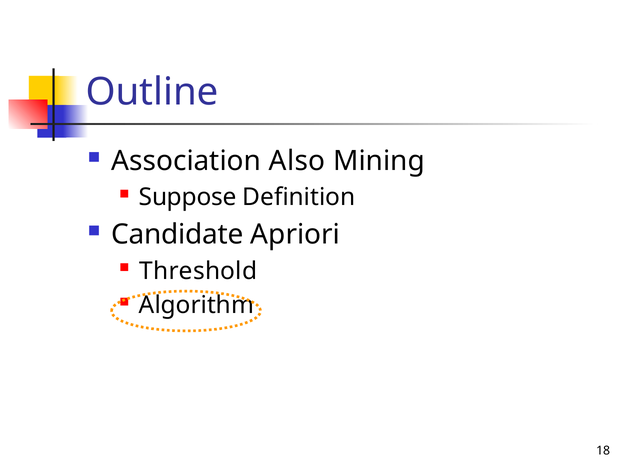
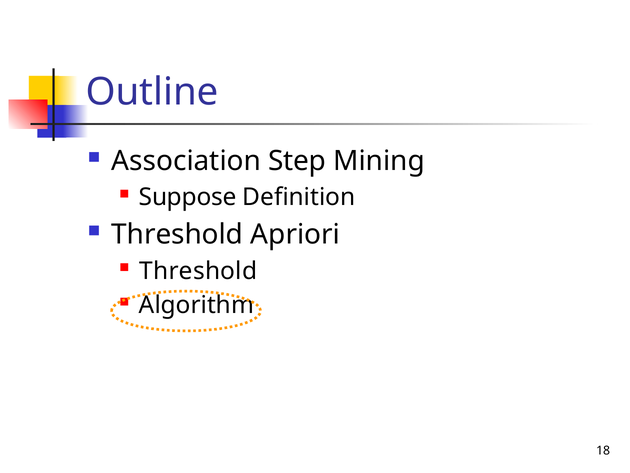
Also: Also -> Step
Candidate at (177, 234): Candidate -> Threshold
